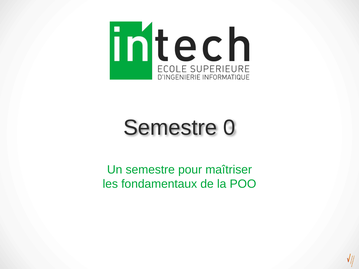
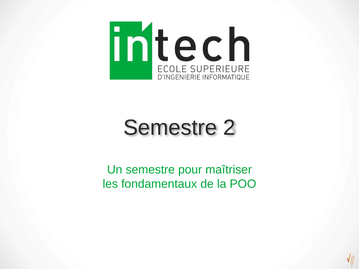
0: 0 -> 2
